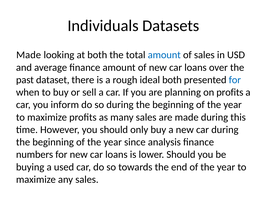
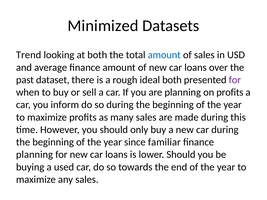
Individuals: Individuals -> Minimized
Made at (29, 55): Made -> Trend
for at (235, 80) colour: blue -> purple
analysis: analysis -> familiar
numbers at (35, 155): numbers -> planning
